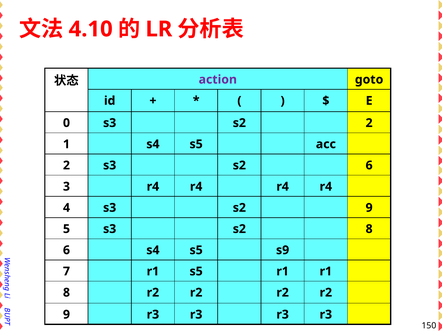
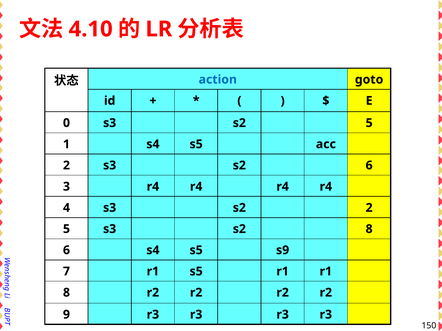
action colour: purple -> blue
s2 2: 2 -> 5
s2 9: 9 -> 2
